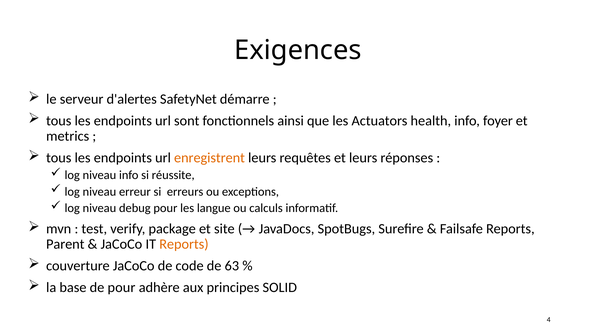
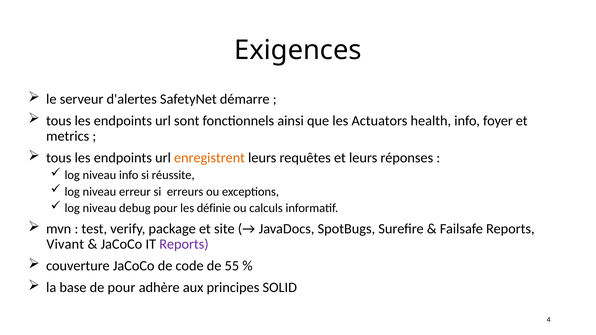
langue: langue -> définie
Parent: Parent -> Vivant
Reports at (184, 244) colour: orange -> purple
63: 63 -> 55
